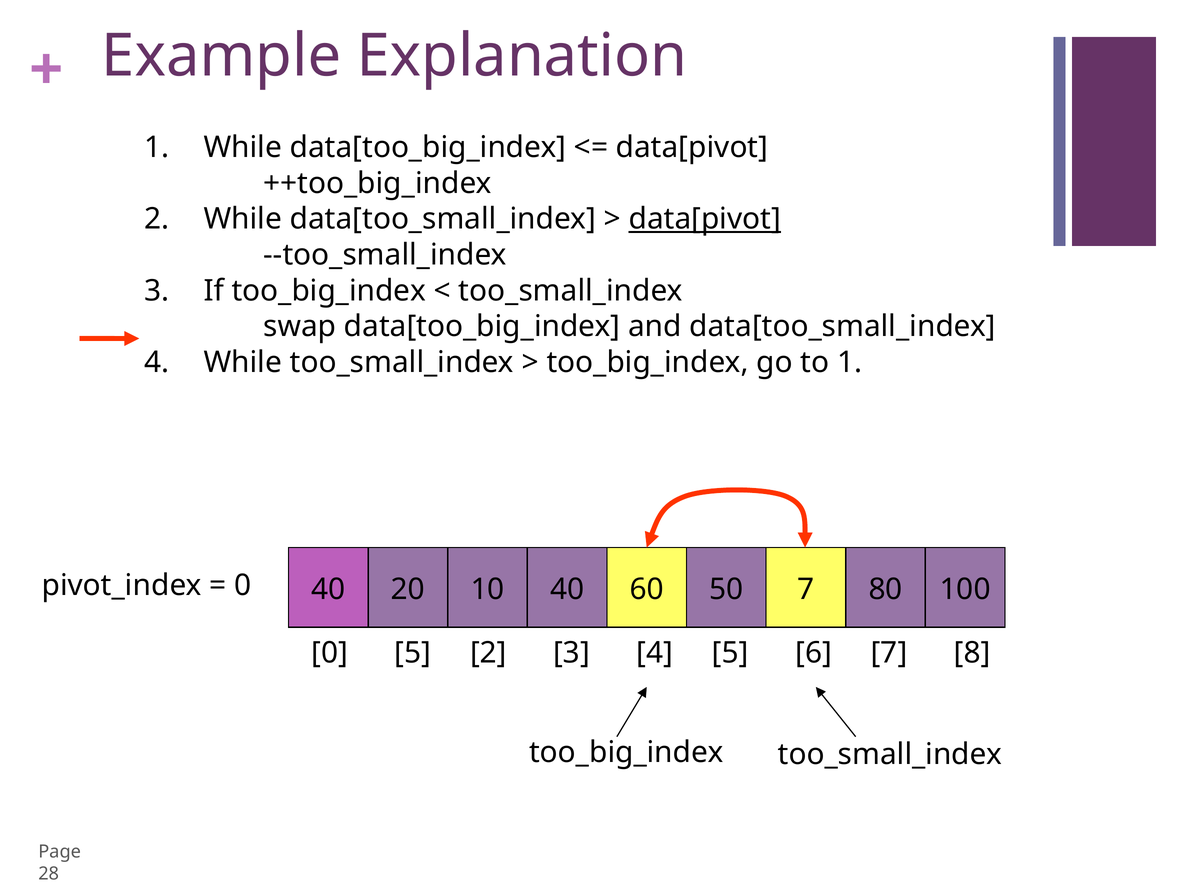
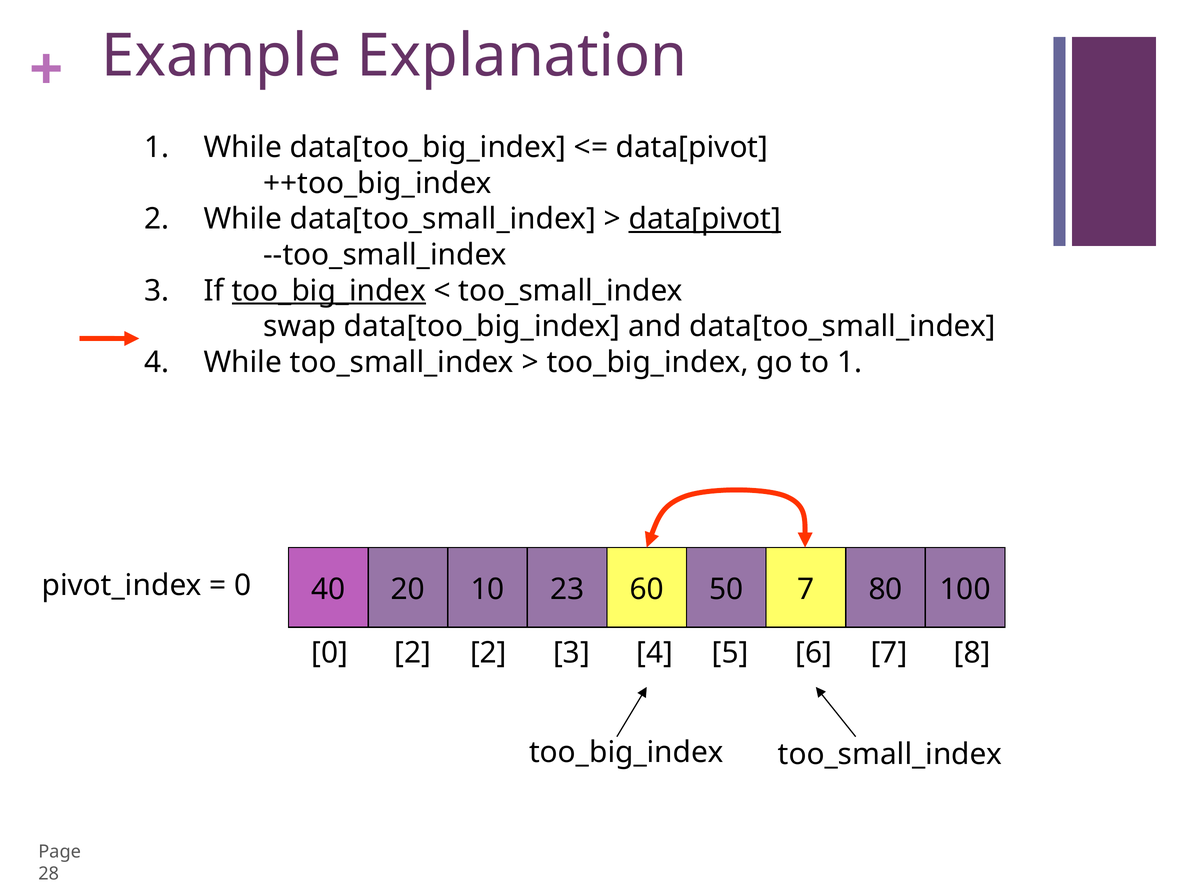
too_big_index at (329, 291) underline: none -> present
10 40: 40 -> 23
0 5: 5 -> 2
